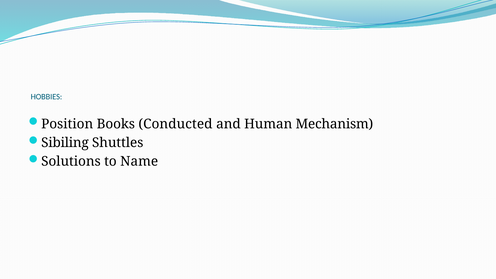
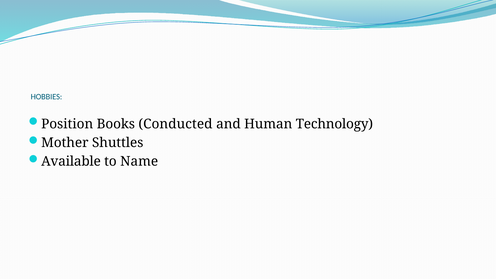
Mechanism: Mechanism -> Technology
Sibiling: Sibiling -> Mother
Solutions: Solutions -> Available
